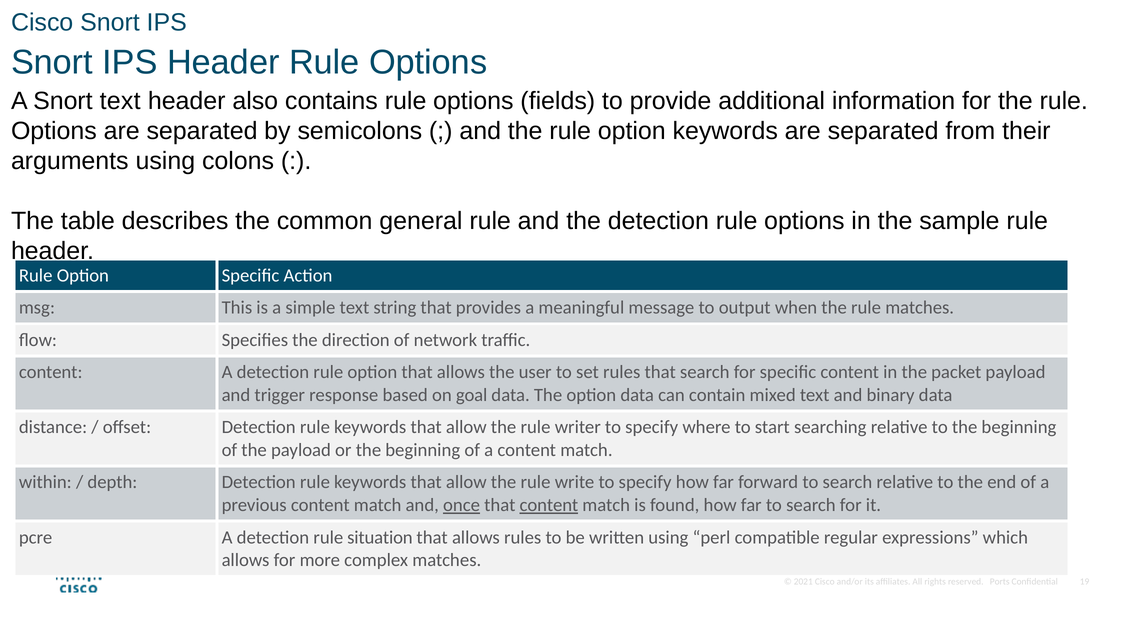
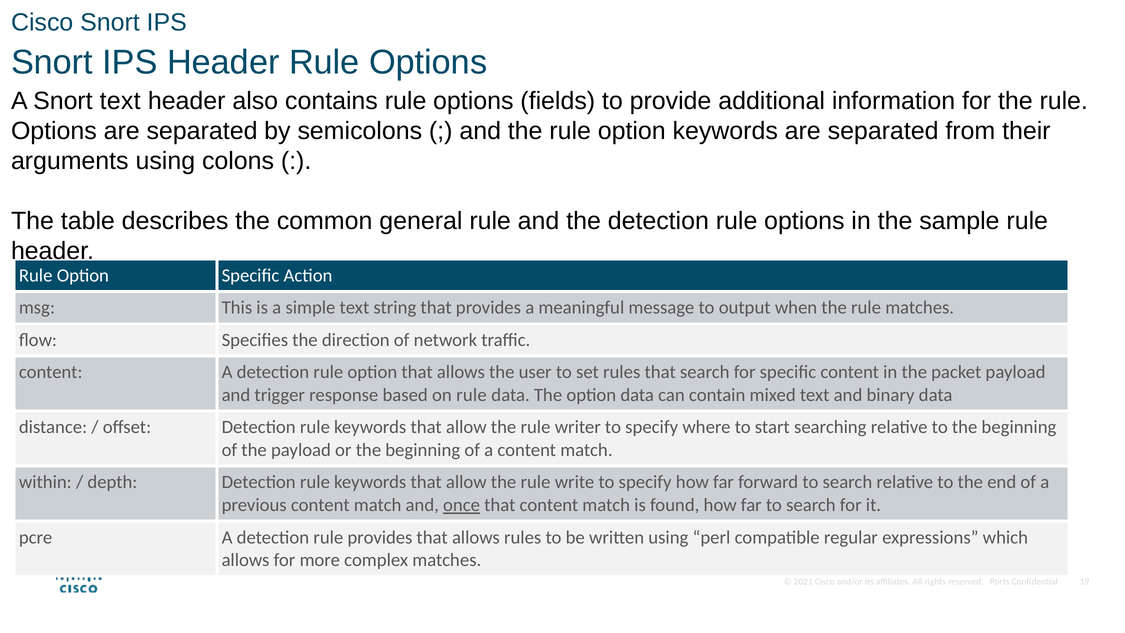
on goal: goal -> rule
content at (549, 505) underline: present -> none
rule situation: situation -> provides
